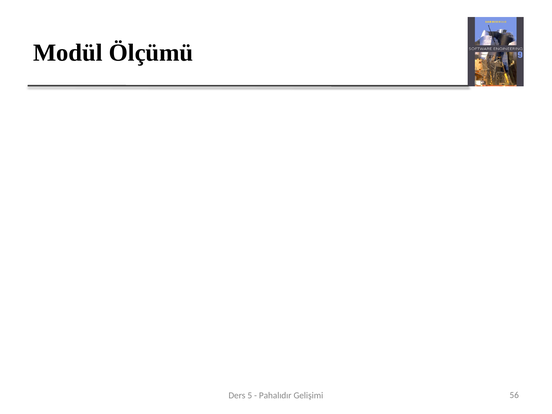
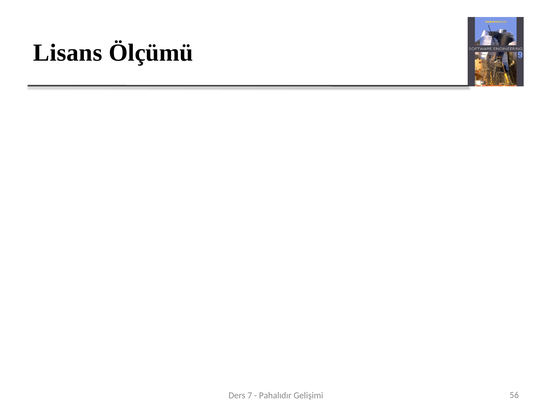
Modül: Modül -> Lisans
5: 5 -> 7
